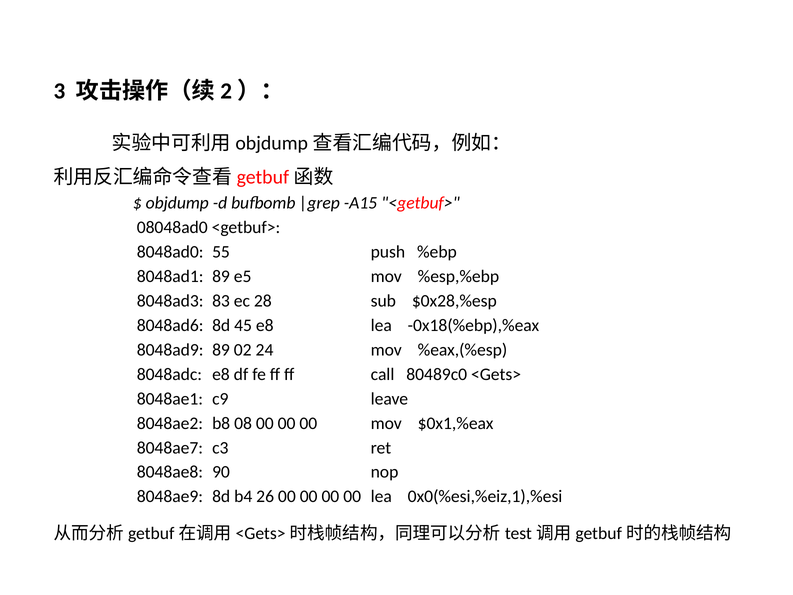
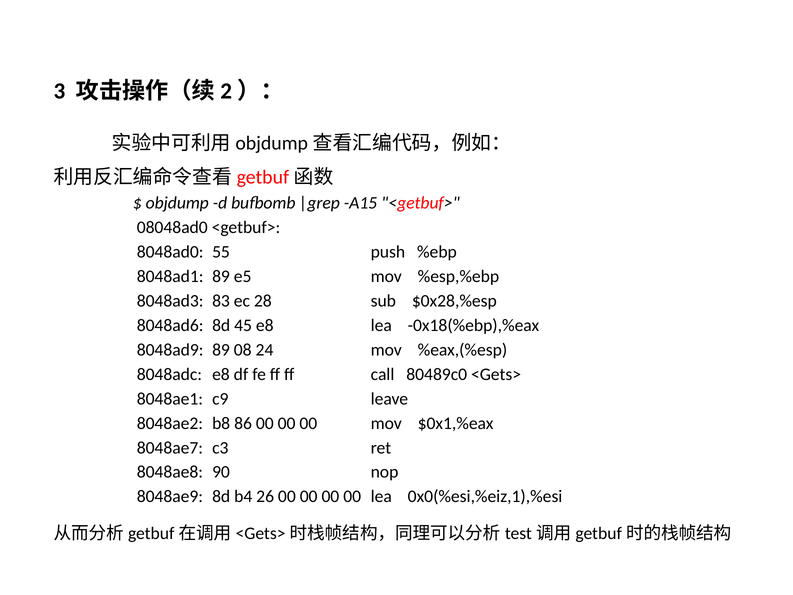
02: 02 -> 08
08: 08 -> 86
